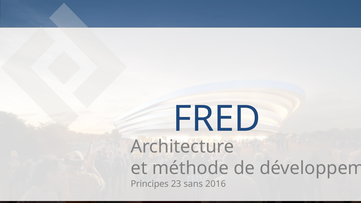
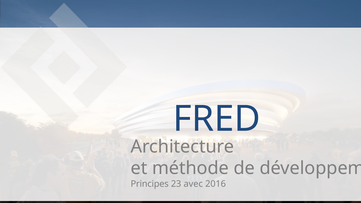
sans: sans -> avec
